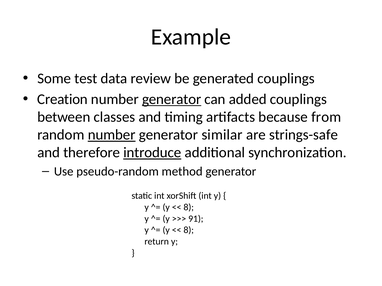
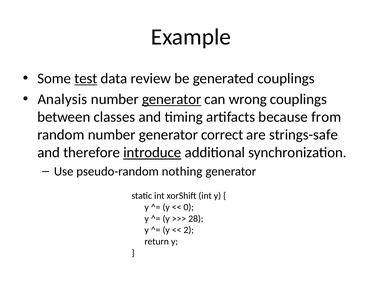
test underline: none -> present
Creation: Creation -> Analysis
added: added -> wrong
number at (112, 135) underline: present -> none
similar: similar -> correct
method: method -> nothing
8 at (189, 208): 8 -> 0
91: 91 -> 28
8 at (189, 230): 8 -> 2
